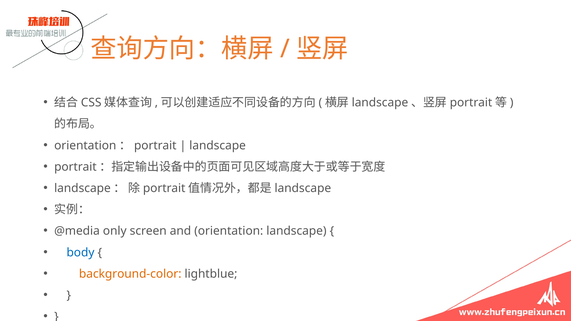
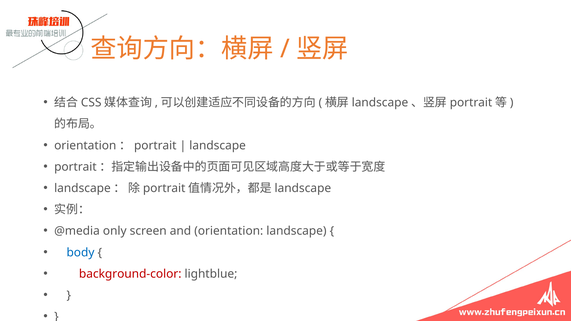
background-color colour: orange -> red
